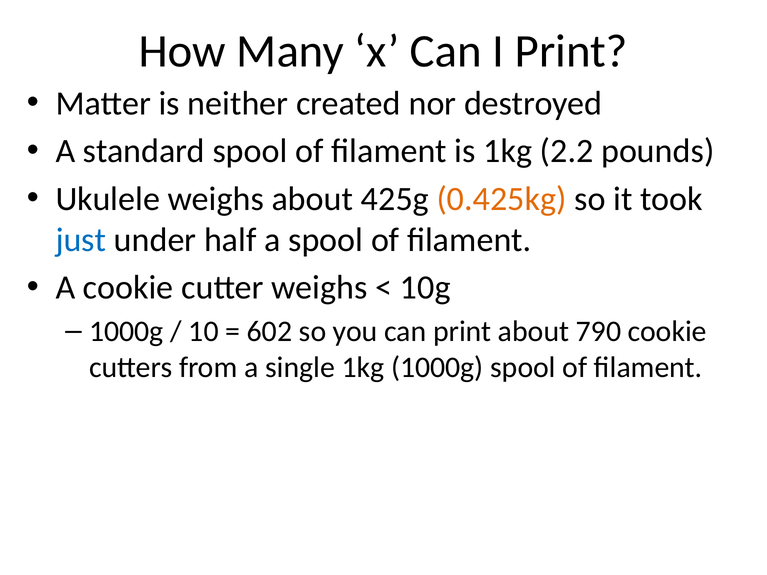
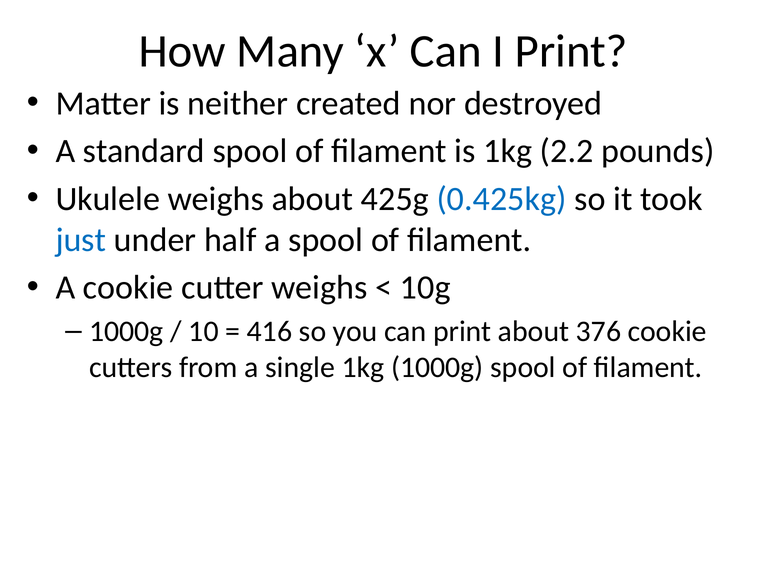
0.425kg colour: orange -> blue
602: 602 -> 416
790: 790 -> 376
